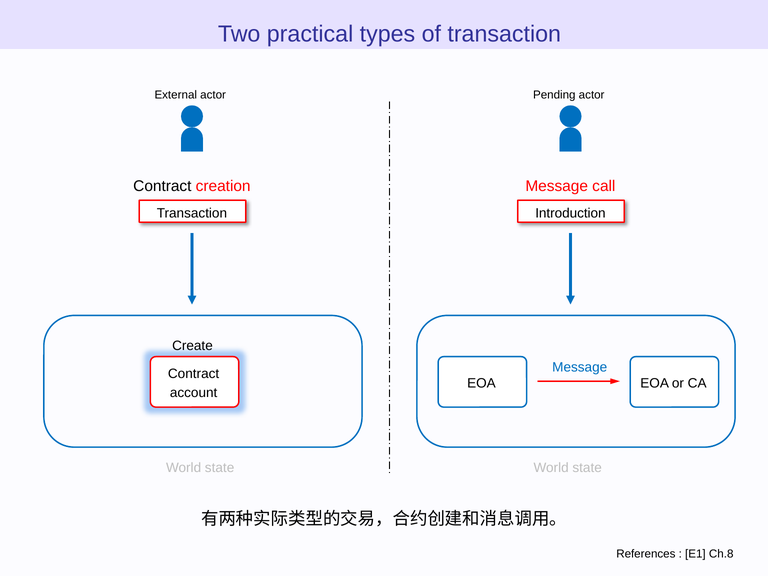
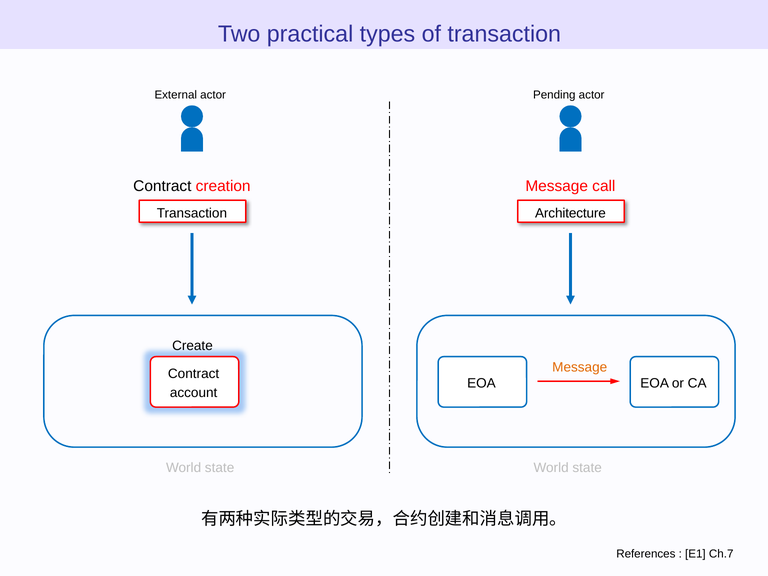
Introduction: Introduction -> Architecture
Message at (580, 367) colour: blue -> orange
Ch.8: Ch.8 -> Ch.7
